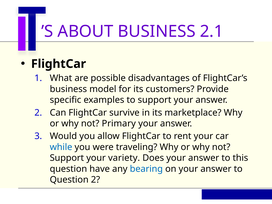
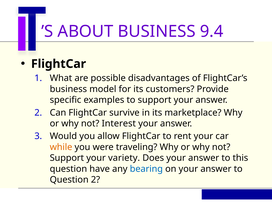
2.1: 2.1 -> 9.4
Primary: Primary -> Interest
while colour: blue -> orange
